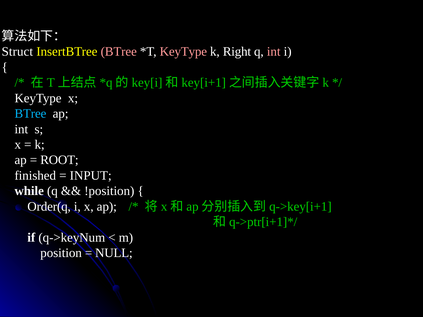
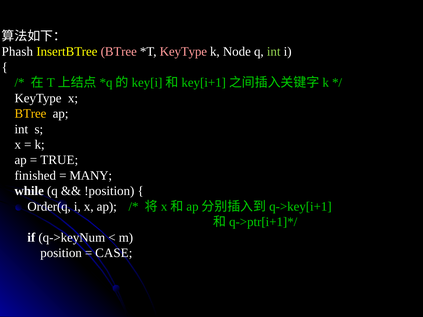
Struct: Struct -> Phash
Right: Right -> Node
int at (274, 52) colour: pink -> light green
BTree at (30, 114) colour: light blue -> yellow
ROOT: ROOT -> TRUE
INPUT: INPUT -> MANY
NULL: NULL -> CASE
